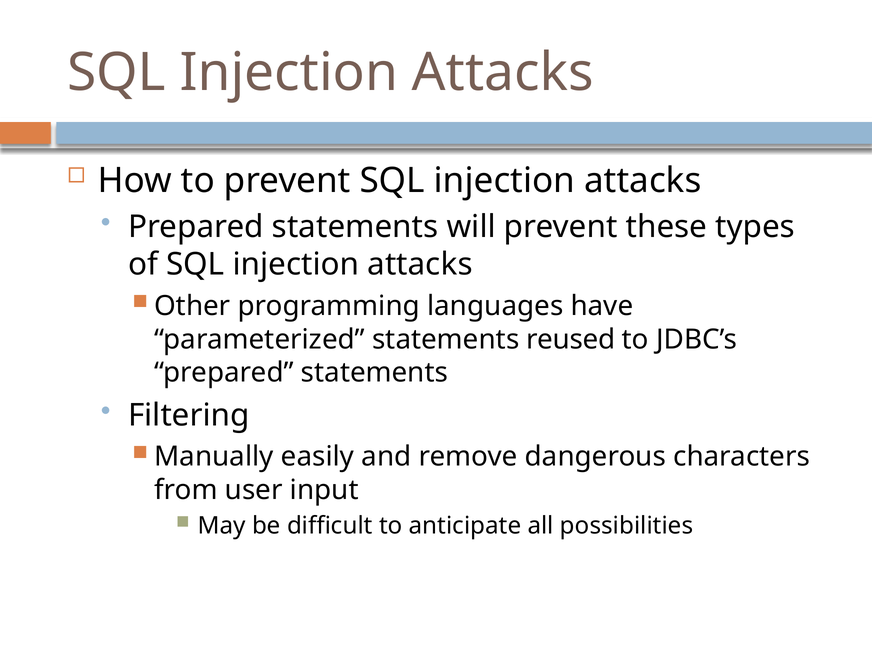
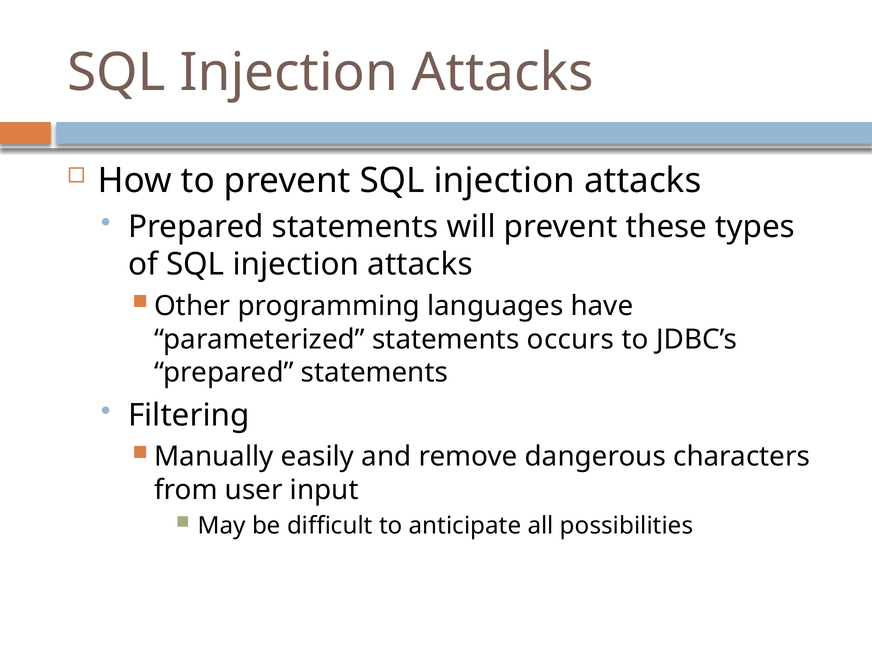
reused: reused -> occurs
